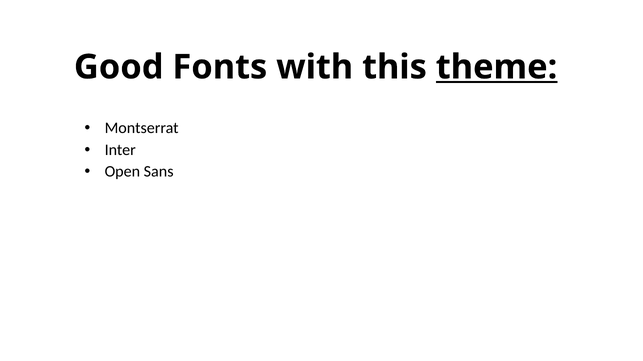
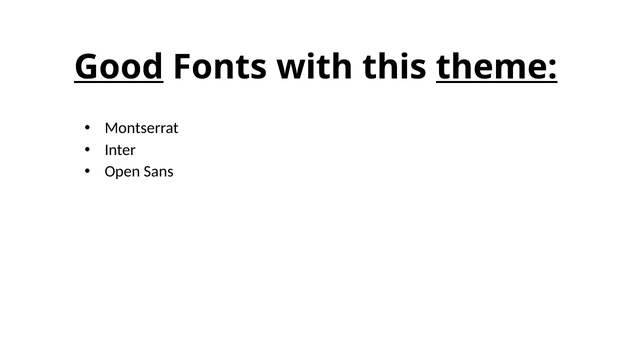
Good underline: none -> present
